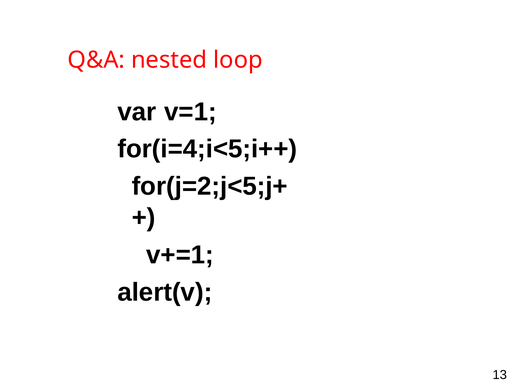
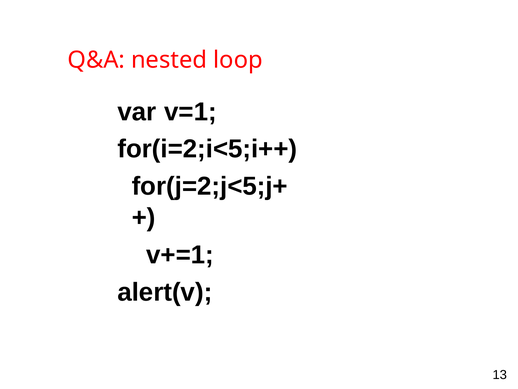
for(i=4;i<5;i++: for(i=4;i<5;i++ -> for(i=2;i<5;i++
